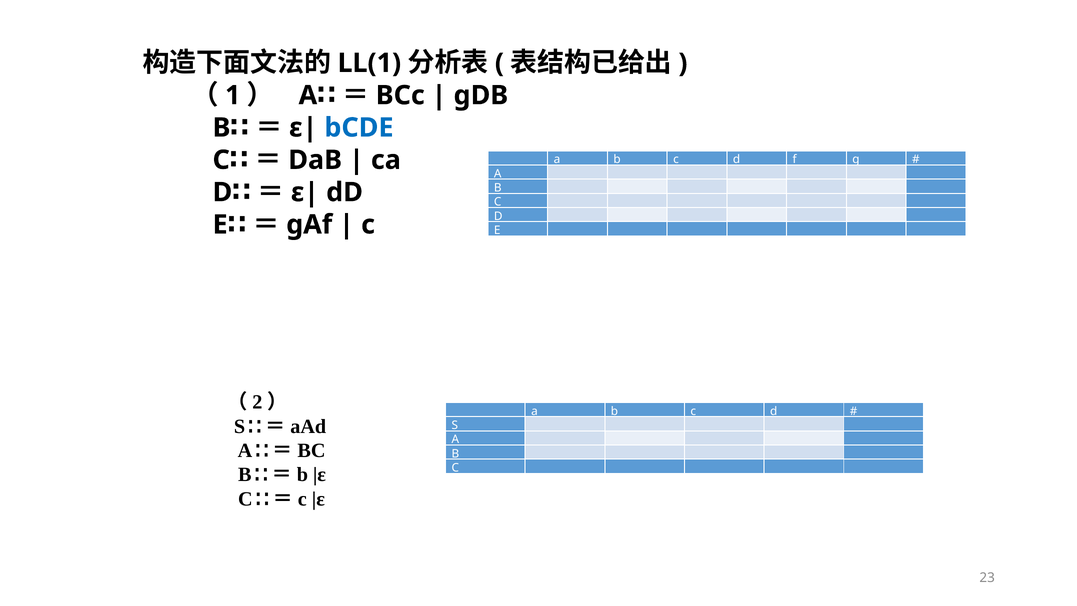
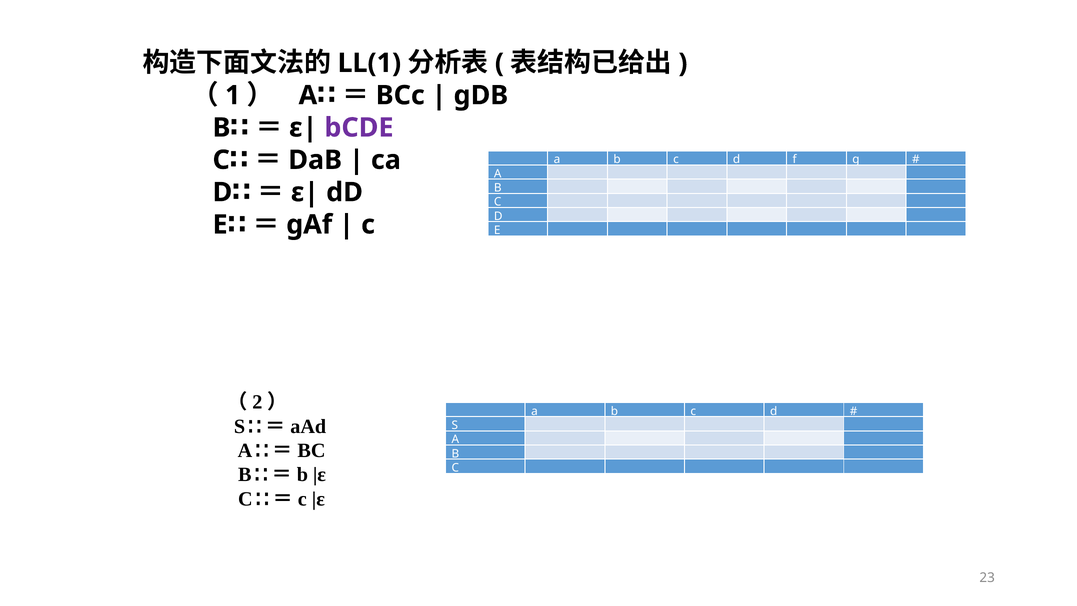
bCDE colour: blue -> purple
